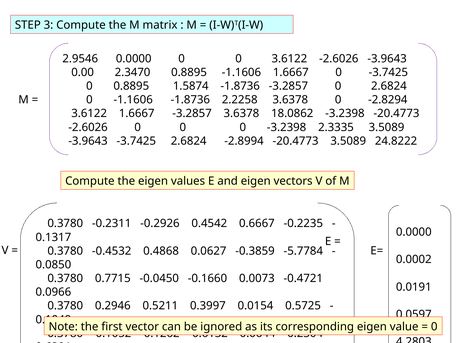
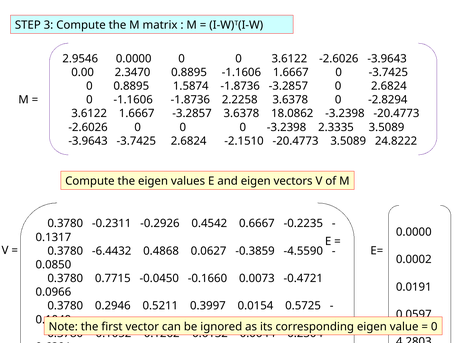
-2.8994: -2.8994 -> -2.1510
-0.4532: -0.4532 -> -6.4432
-5.7784: -5.7784 -> -4.5590
